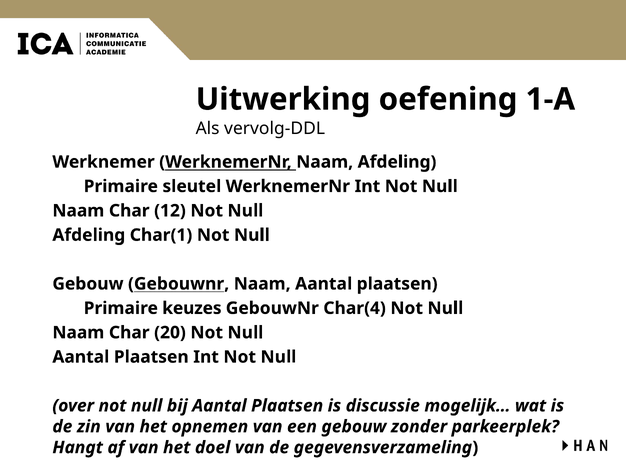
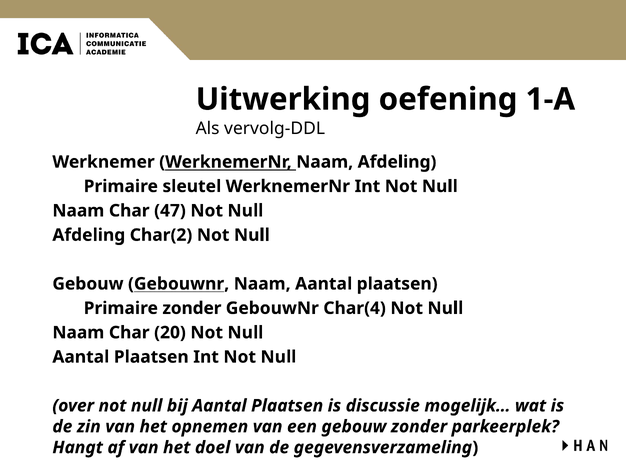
12: 12 -> 47
Char(1: Char(1 -> Char(2
Primaire keuzes: keuzes -> zonder
